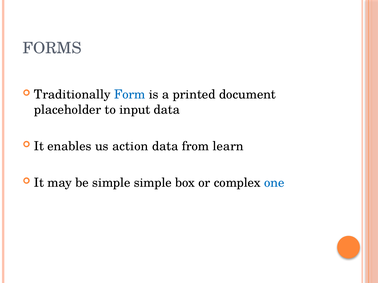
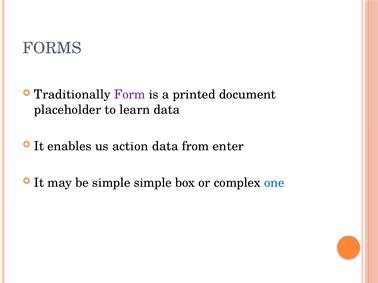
Form colour: blue -> purple
input: input -> learn
learn: learn -> enter
